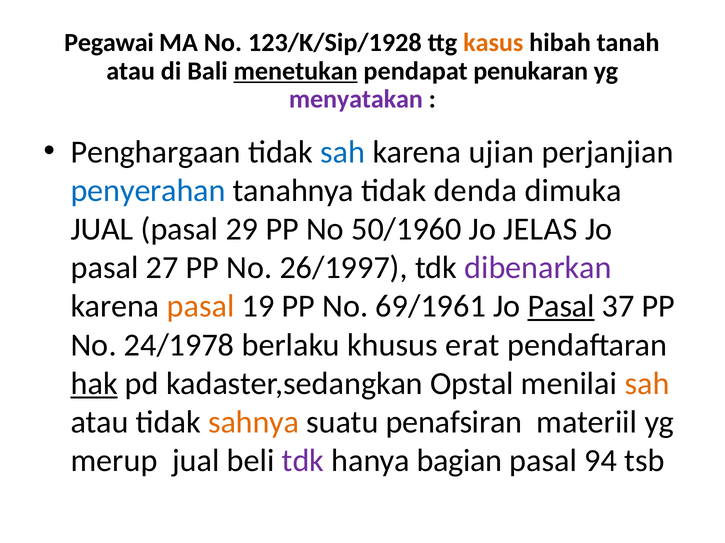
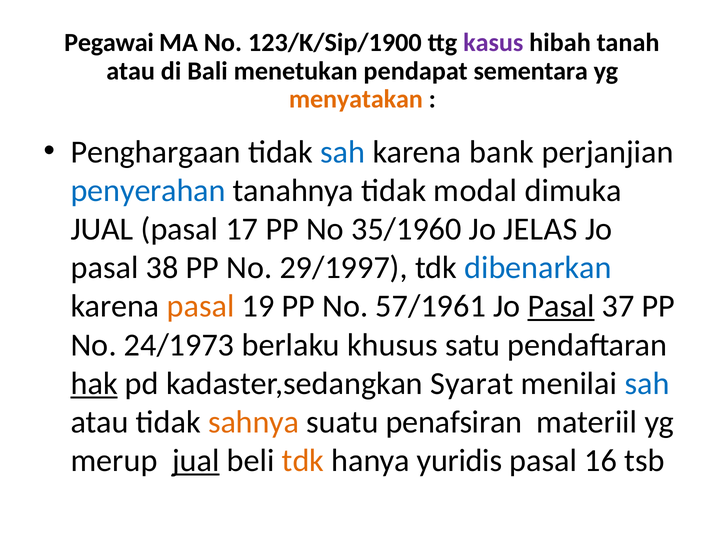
123/K/Sip/1928: 123/K/Sip/1928 -> 123/K/Sip/1900
kasus colour: orange -> purple
menetukan underline: present -> none
penukaran: penukaran -> sementara
menyatakan colour: purple -> orange
ujian: ujian -> bank
denda: denda -> modal
29: 29 -> 17
50/1960: 50/1960 -> 35/1960
27: 27 -> 38
26/1997: 26/1997 -> 29/1997
dibenarkan colour: purple -> blue
69/1961: 69/1961 -> 57/1961
24/1978: 24/1978 -> 24/1973
erat: erat -> satu
Opstal: Opstal -> Syarat
sah at (647, 384) colour: orange -> blue
jual at (196, 462) underline: none -> present
tdk at (303, 462) colour: purple -> orange
bagian: bagian -> yuridis
94: 94 -> 16
